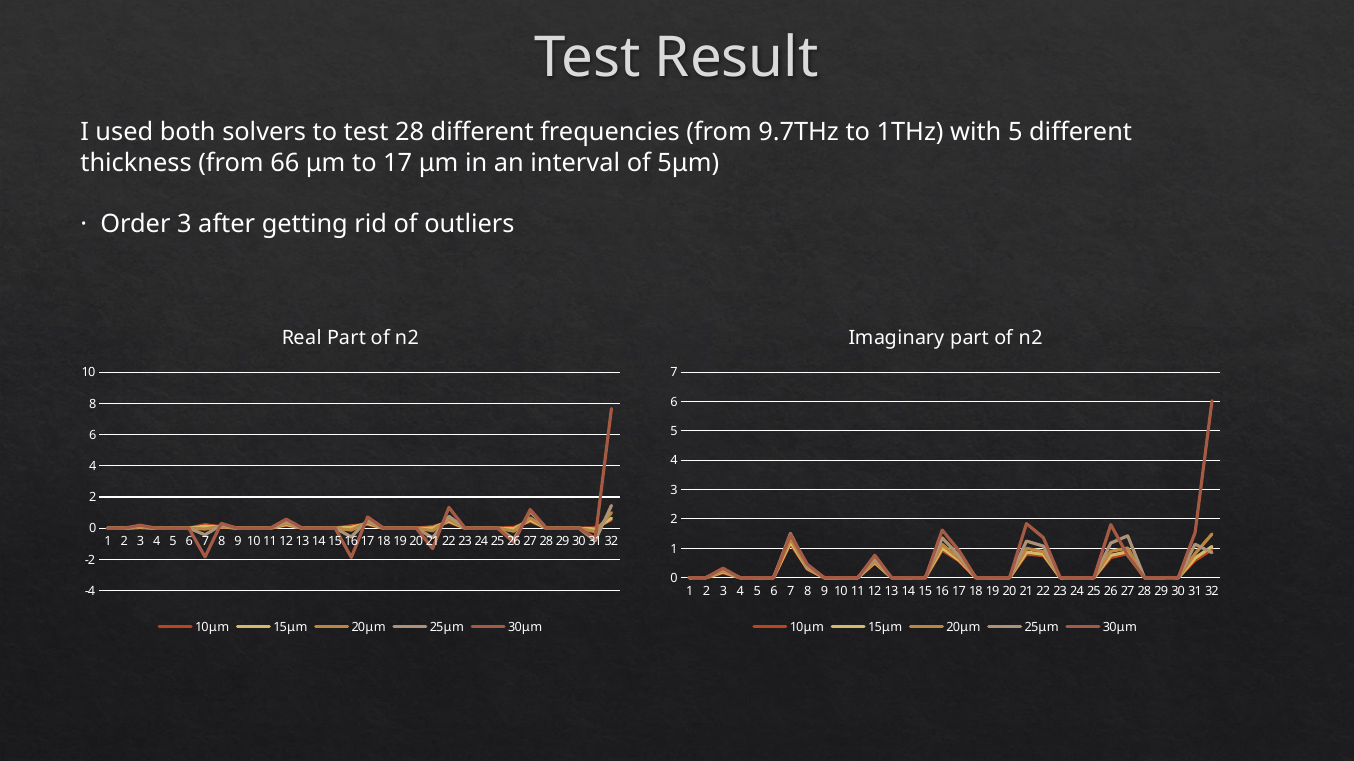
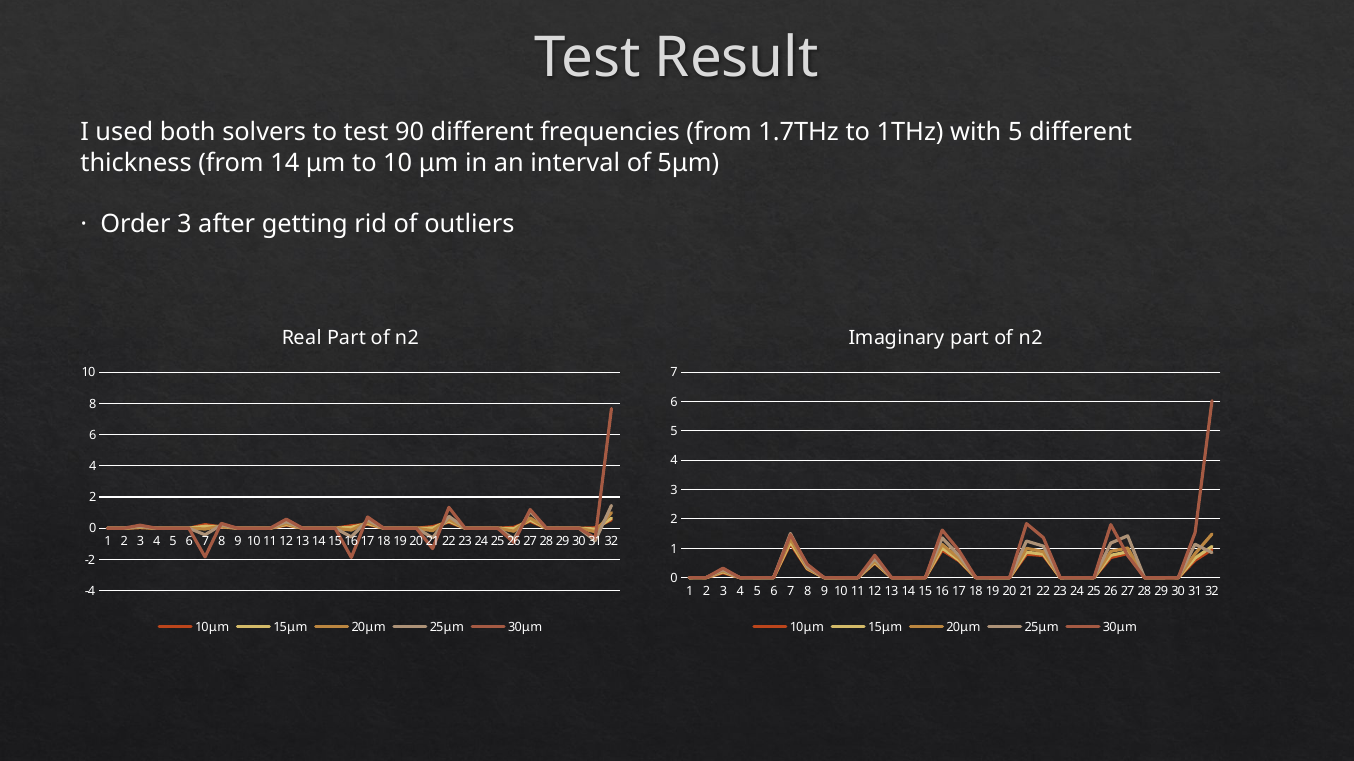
test 28: 28 -> 90
9.7THz: 9.7THz -> 1.7THz
from 66: 66 -> 14
to 17: 17 -> 10
